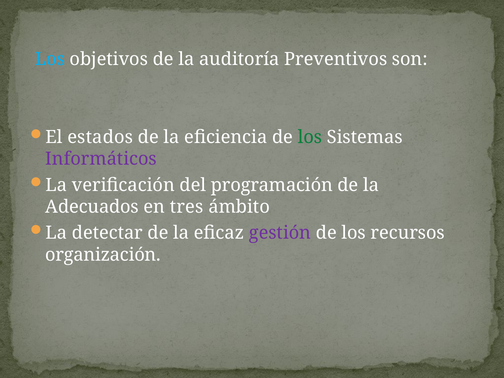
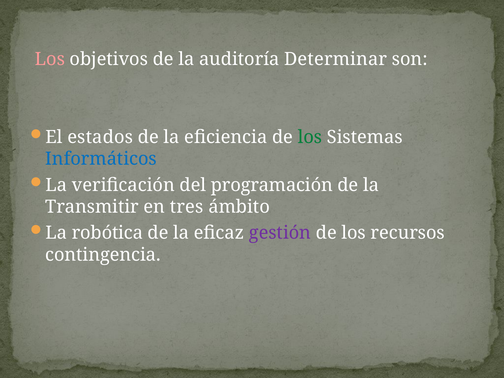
Los at (50, 59) colour: light blue -> pink
Preventivos: Preventivos -> Determinar
Informáticos colour: purple -> blue
Adecuados: Adecuados -> Transmitir
detectar: detectar -> robótica
organización: organización -> contingencia
